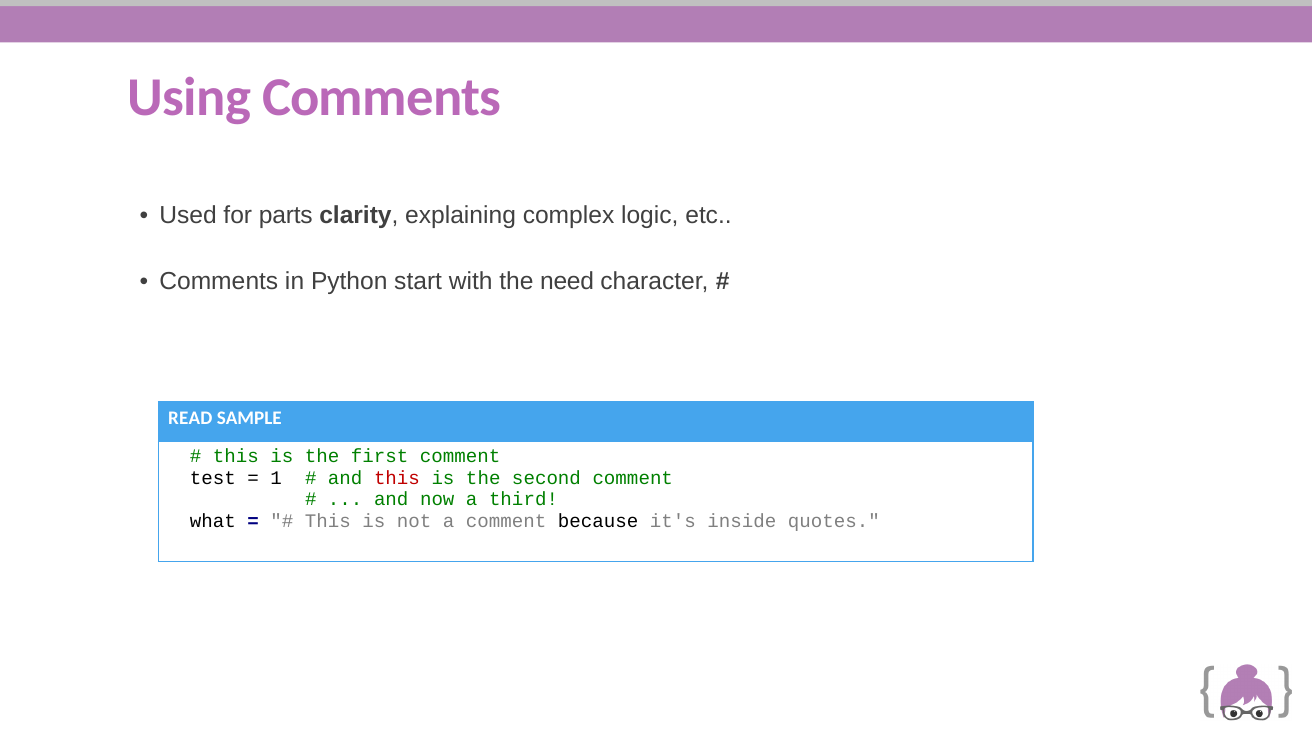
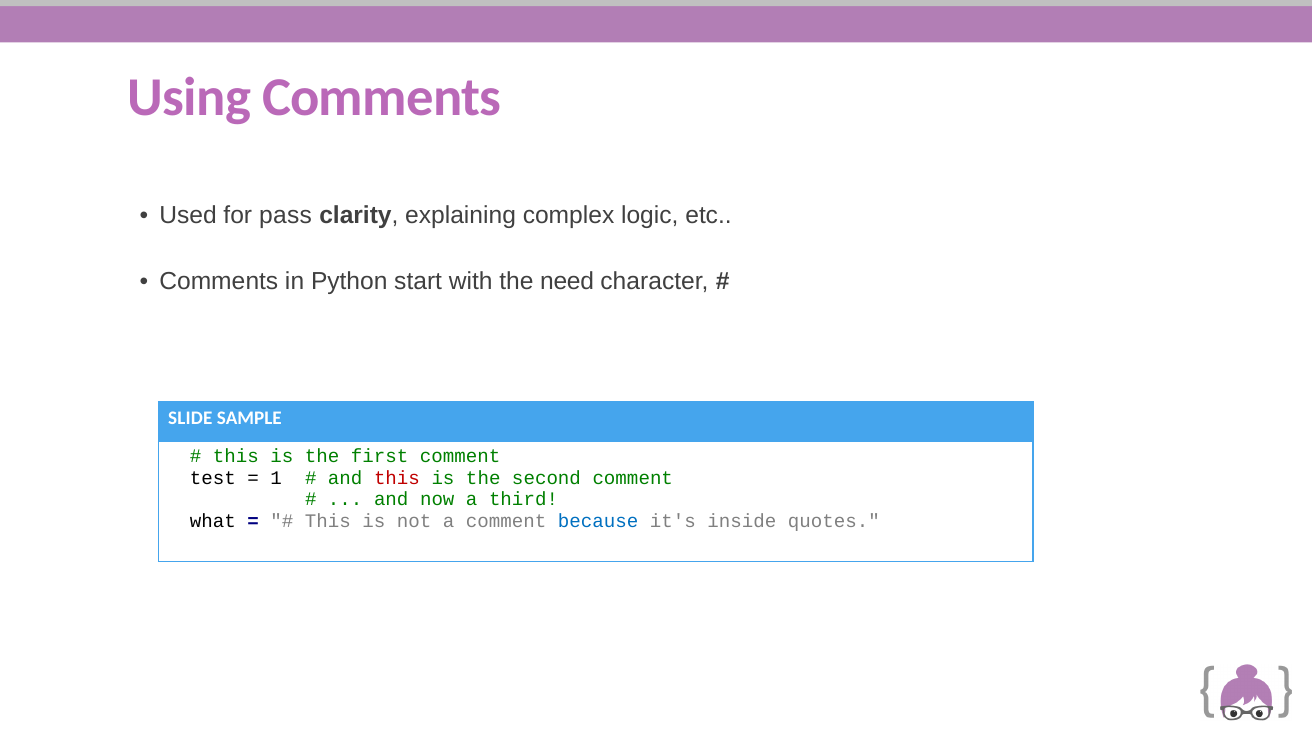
parts: parts -> pass
READ: READ -> SLIDE
because colour: black -> blue
